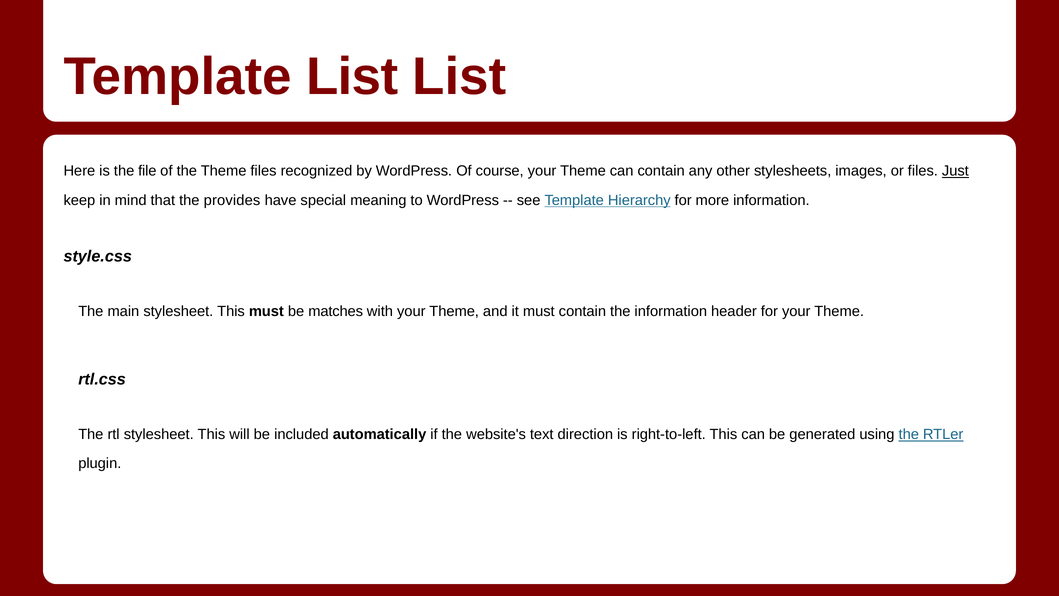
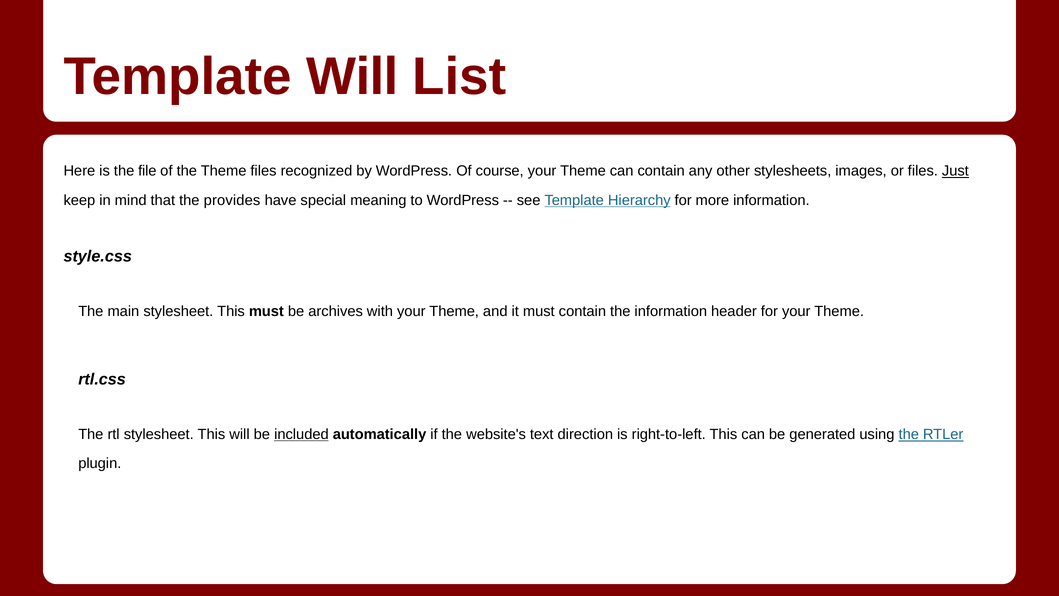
Template List: List -> Will
matches: matches -> archives
included underline: none -> present
